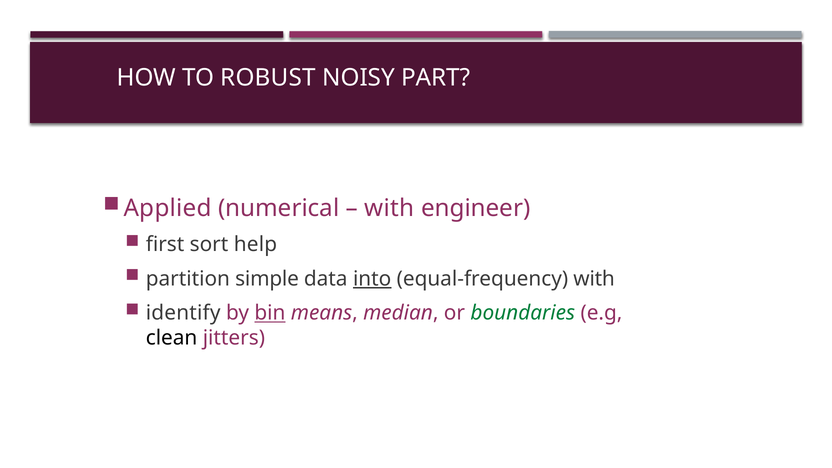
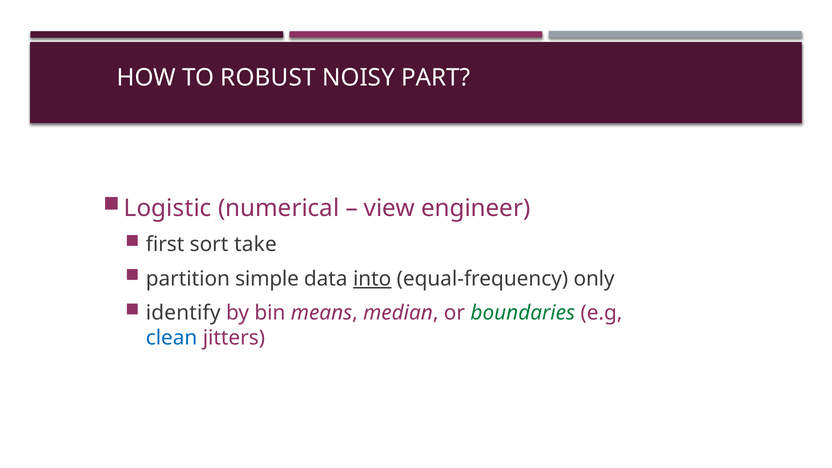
Applied: Applied -> Logistic
with at (389, 208): with -> view
help: help -> take
equal-frequency with: with -> only
bin underline: present -> none
clean colour: black -> blue
